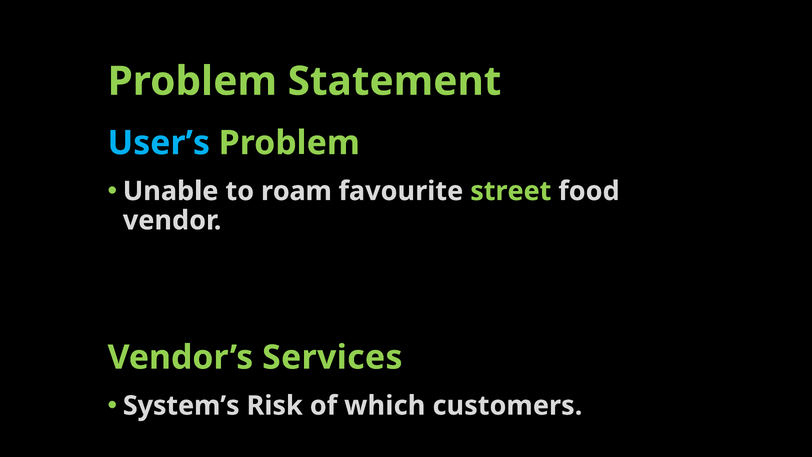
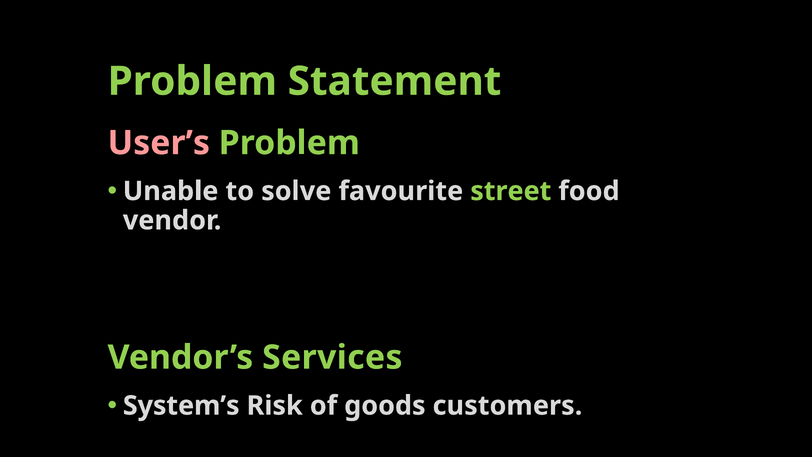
User’s colour: light blue -> pink
roam: roam -> solve
which: which -> goods
